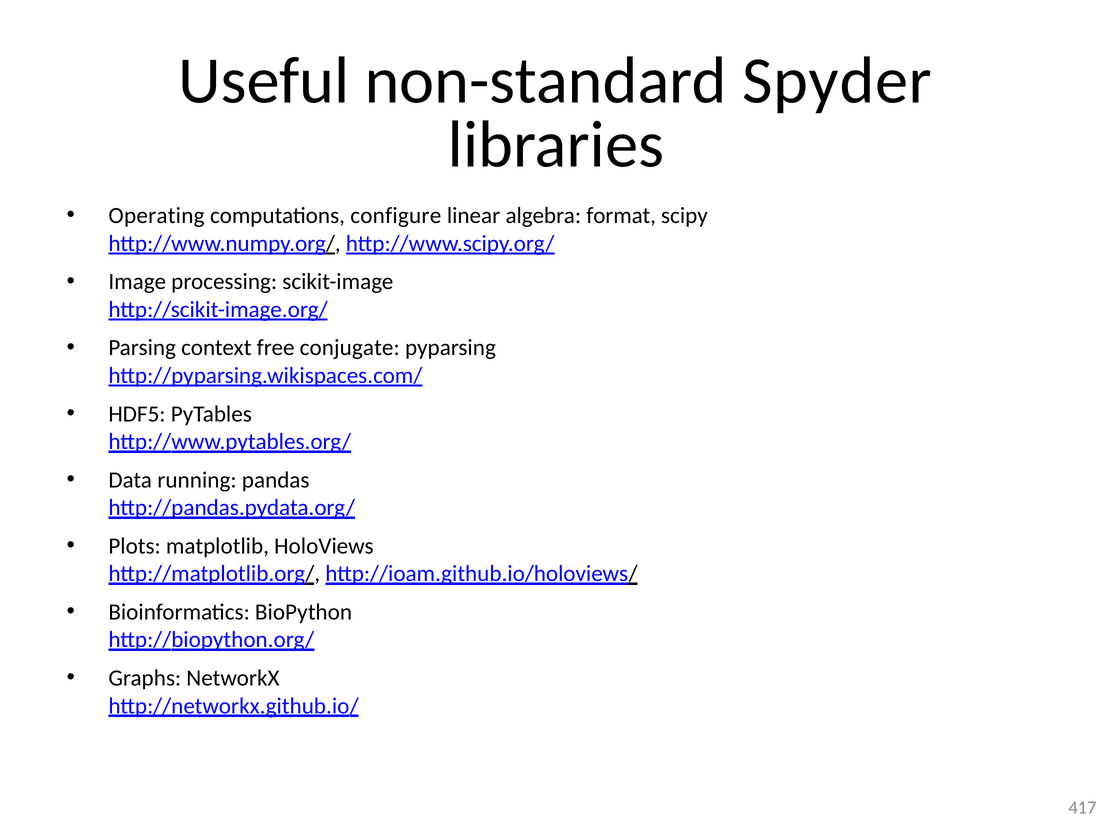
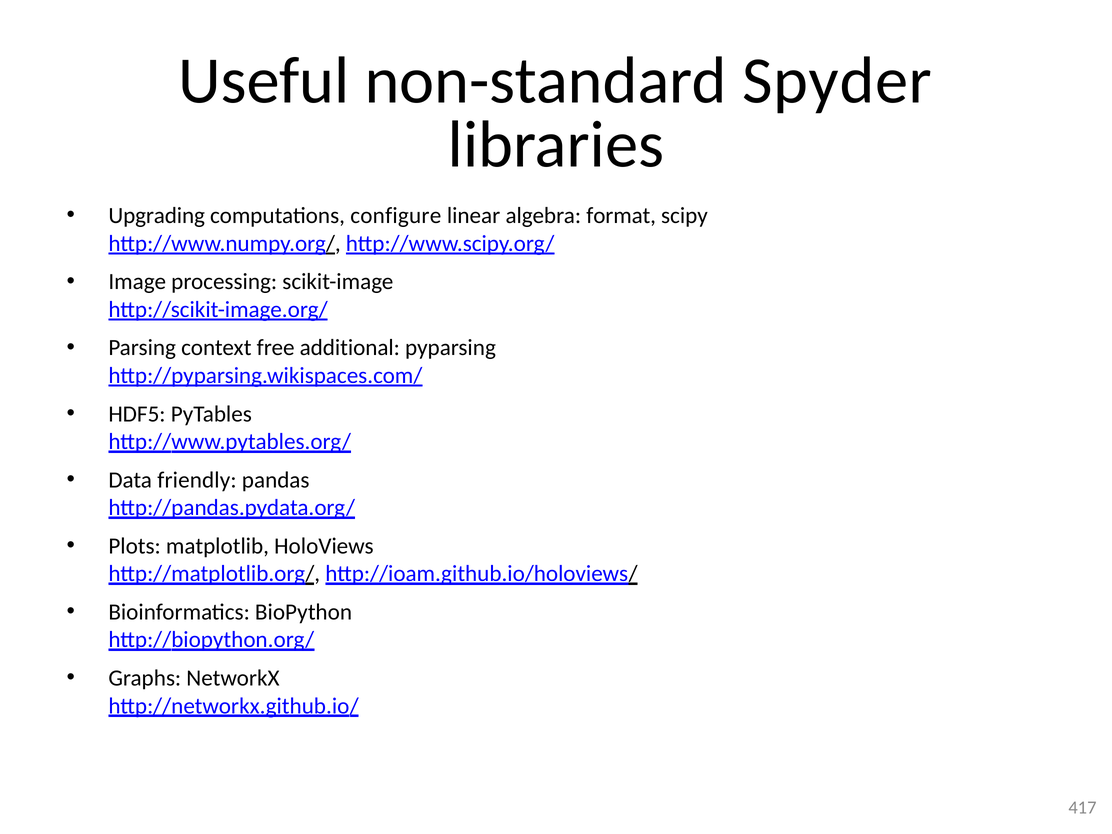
Operating: Operating -> Upgrading
conjugate: conjugate -> additional
running: running -> friendly
